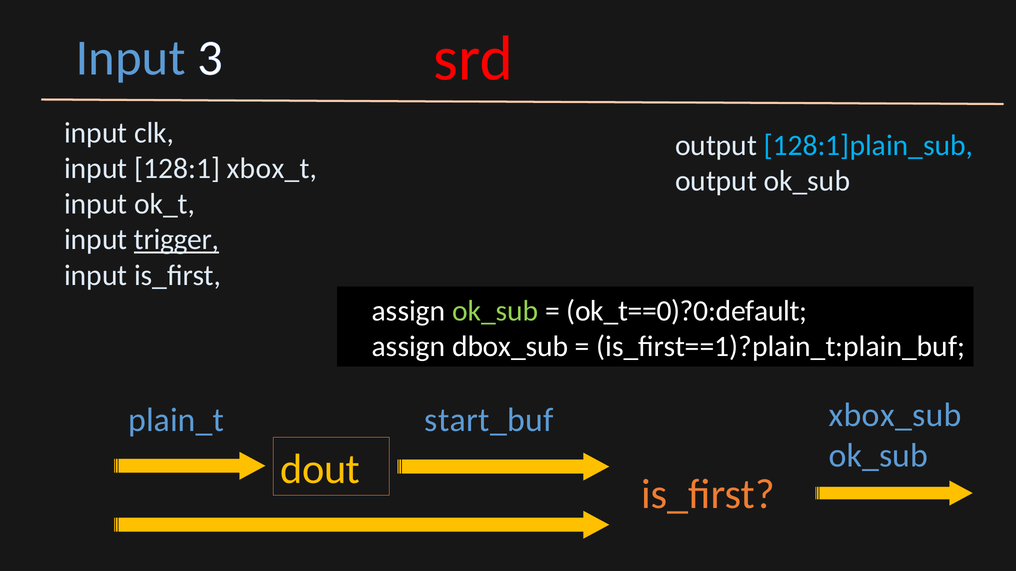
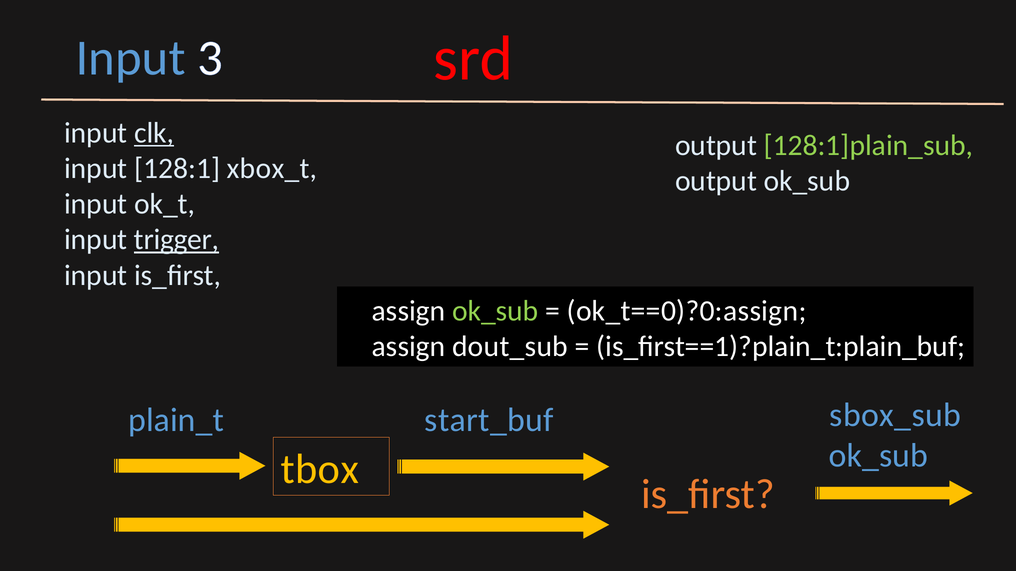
clk underline: none -> present
128:1]plain_sub colour: light blue -> light green
ok_t==0)?0:default: ok_t==0)?0:default -> ok_t==0)?0:assign
dbox_sub: dbox_sub -> dout_sub
xbox_sub: xbox_sub -> sbox_sub
dout: dout -> tbox
